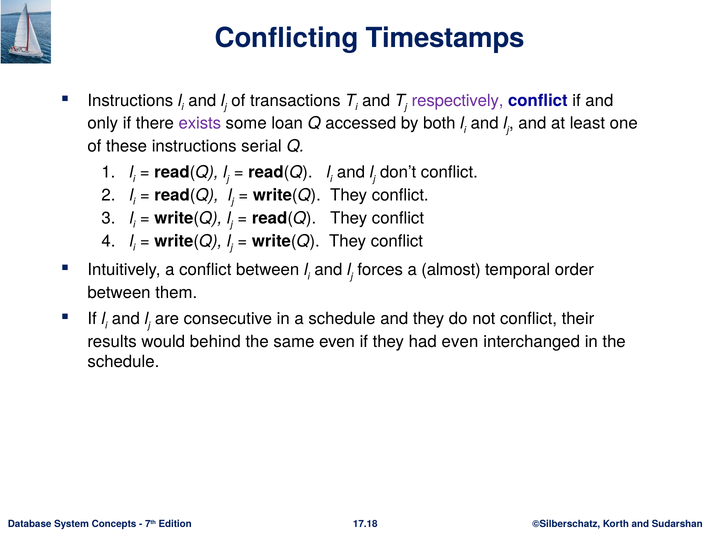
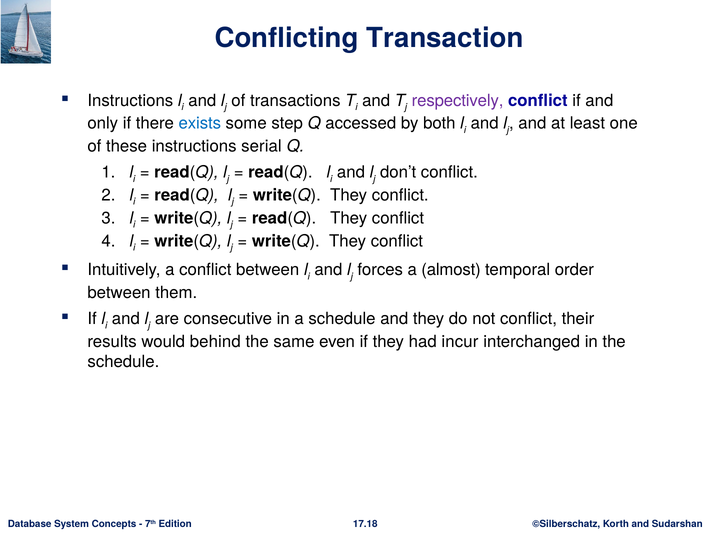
Timestamps: Timestamps -> Transaction
exists colour: purple -> blue
loan: loan -> step
had even: even -> incur
